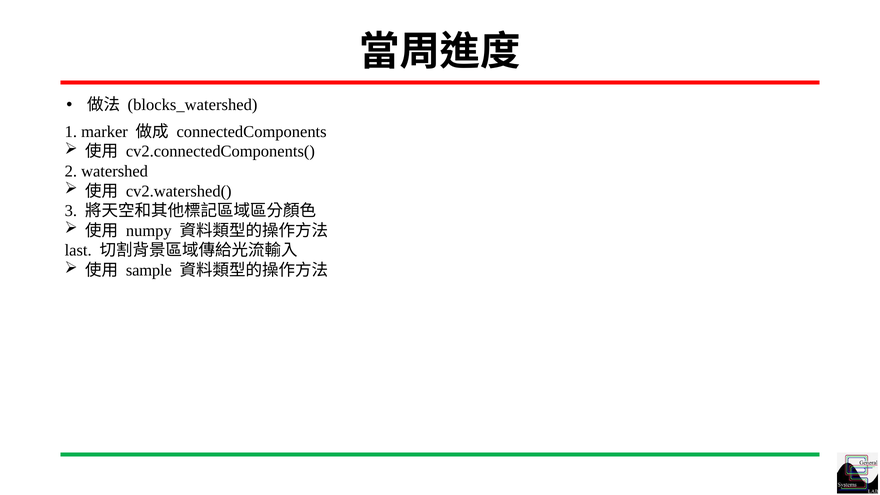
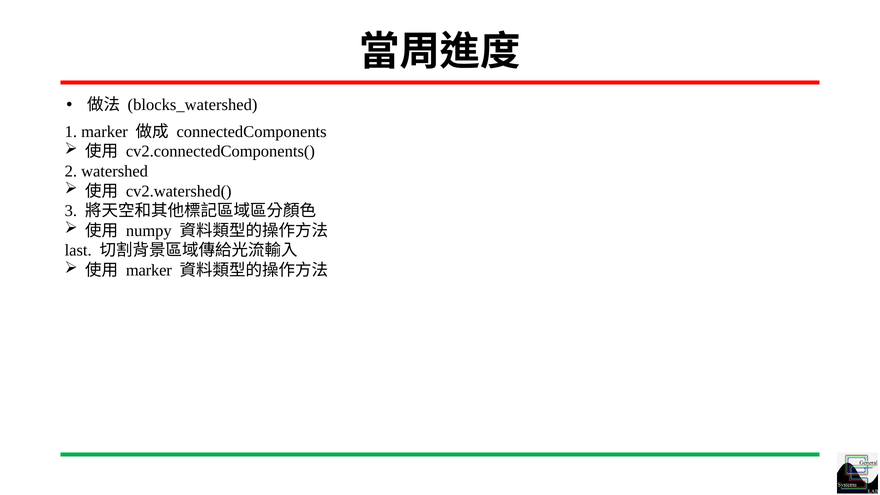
sample at (149, 270): sample -> marker
